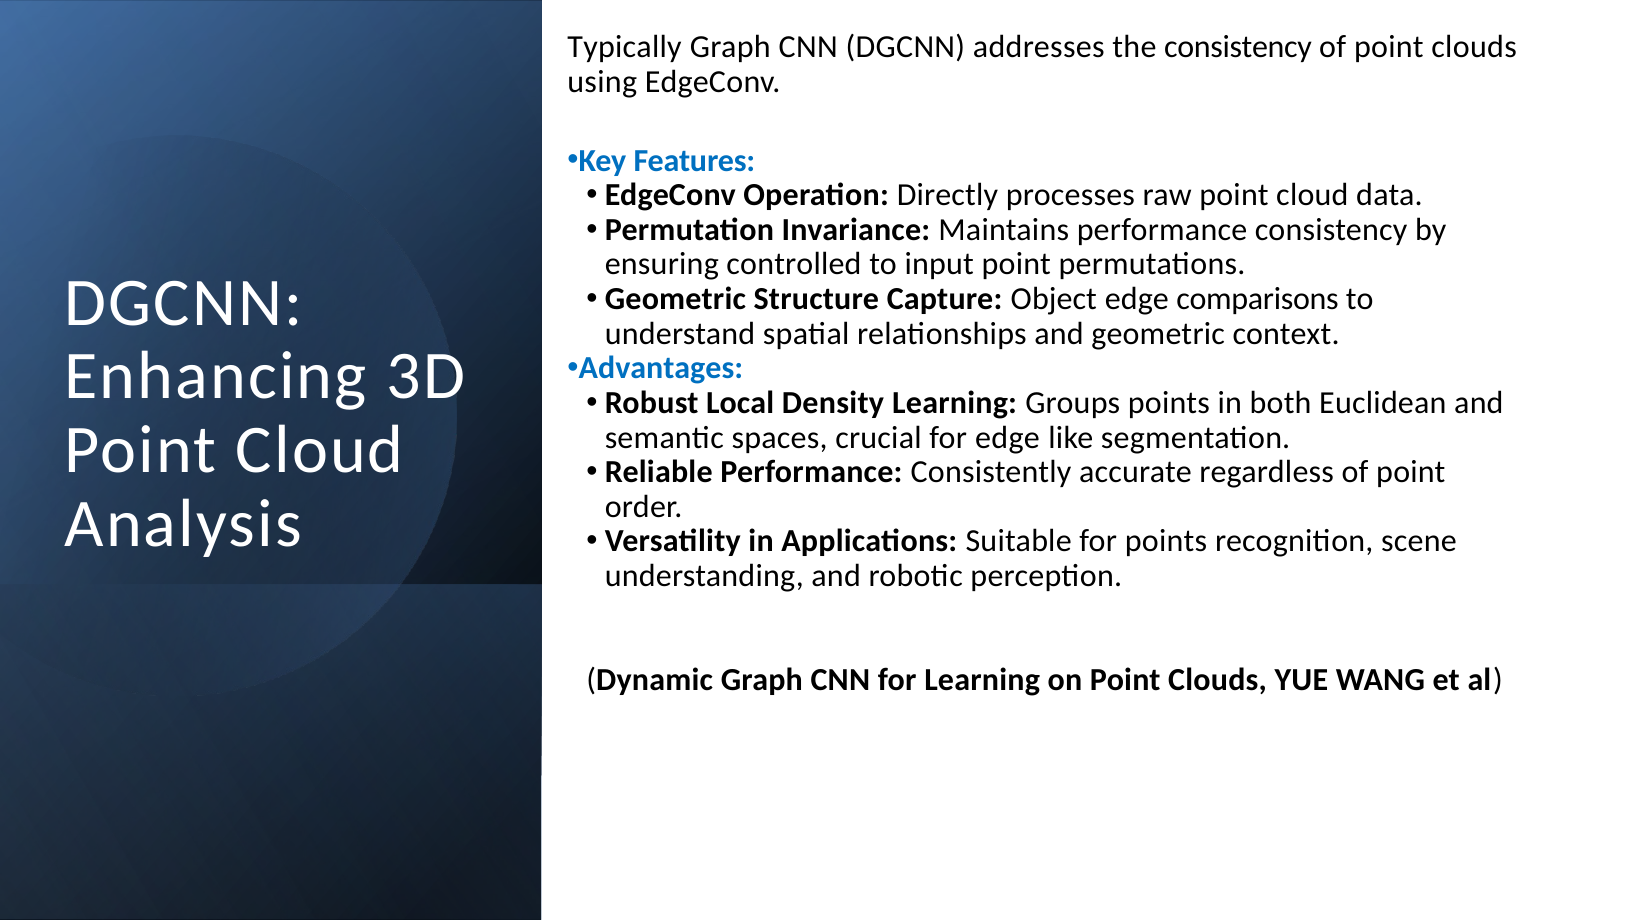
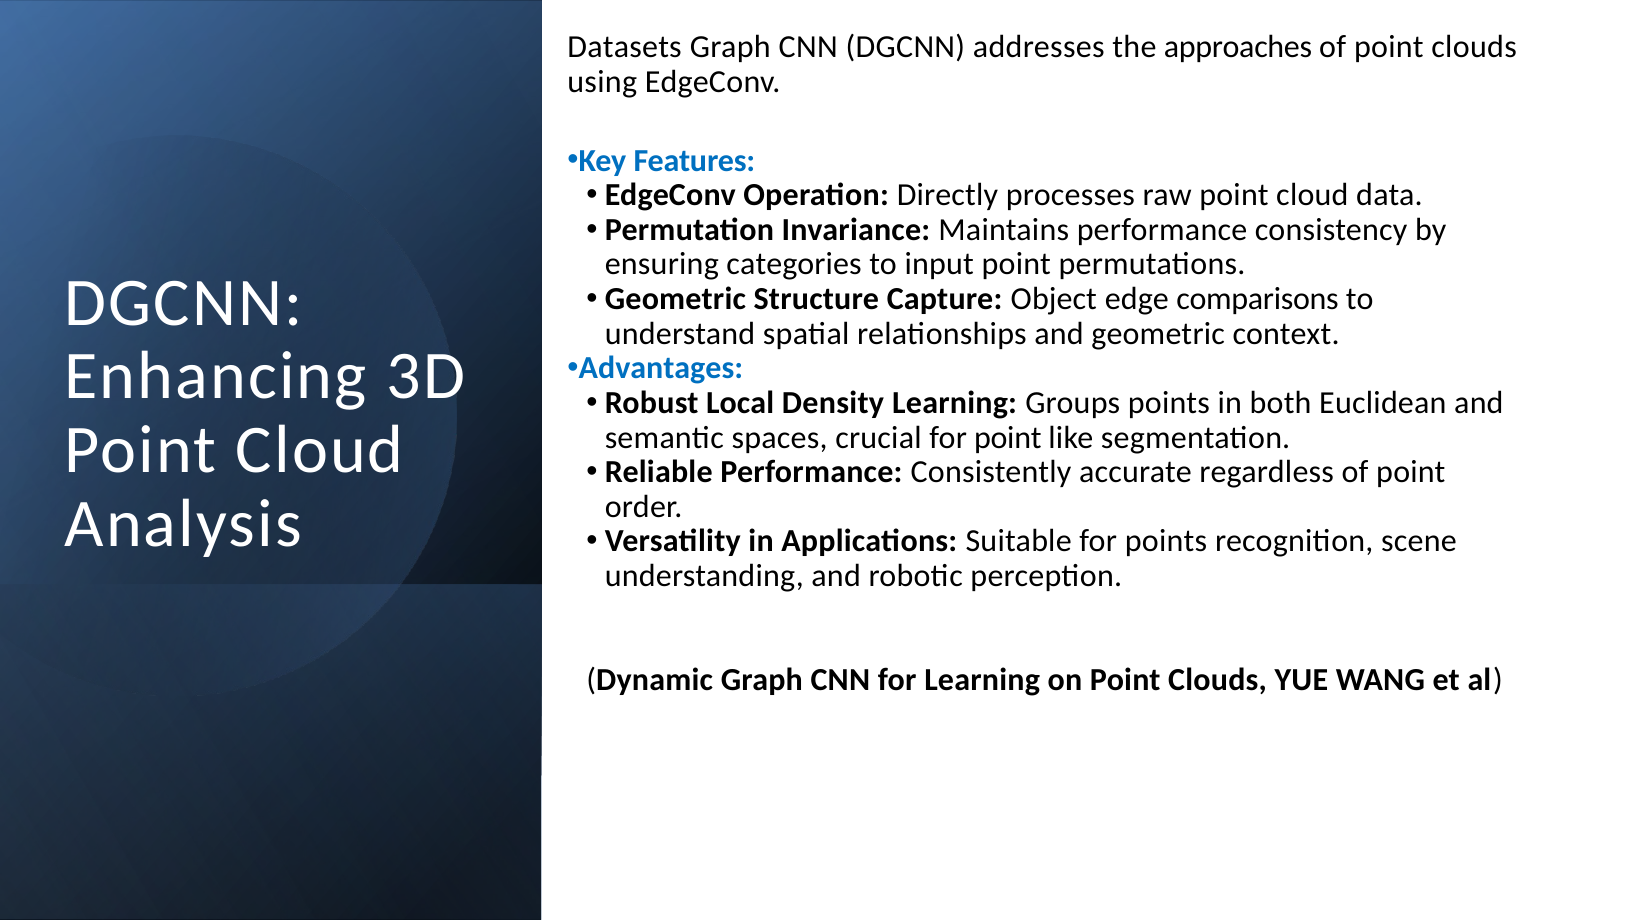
Typically: Typically -> Datasets
the consistency: consistency -> approaches
controlled: controlled -> categories
for edge: edge -> point
